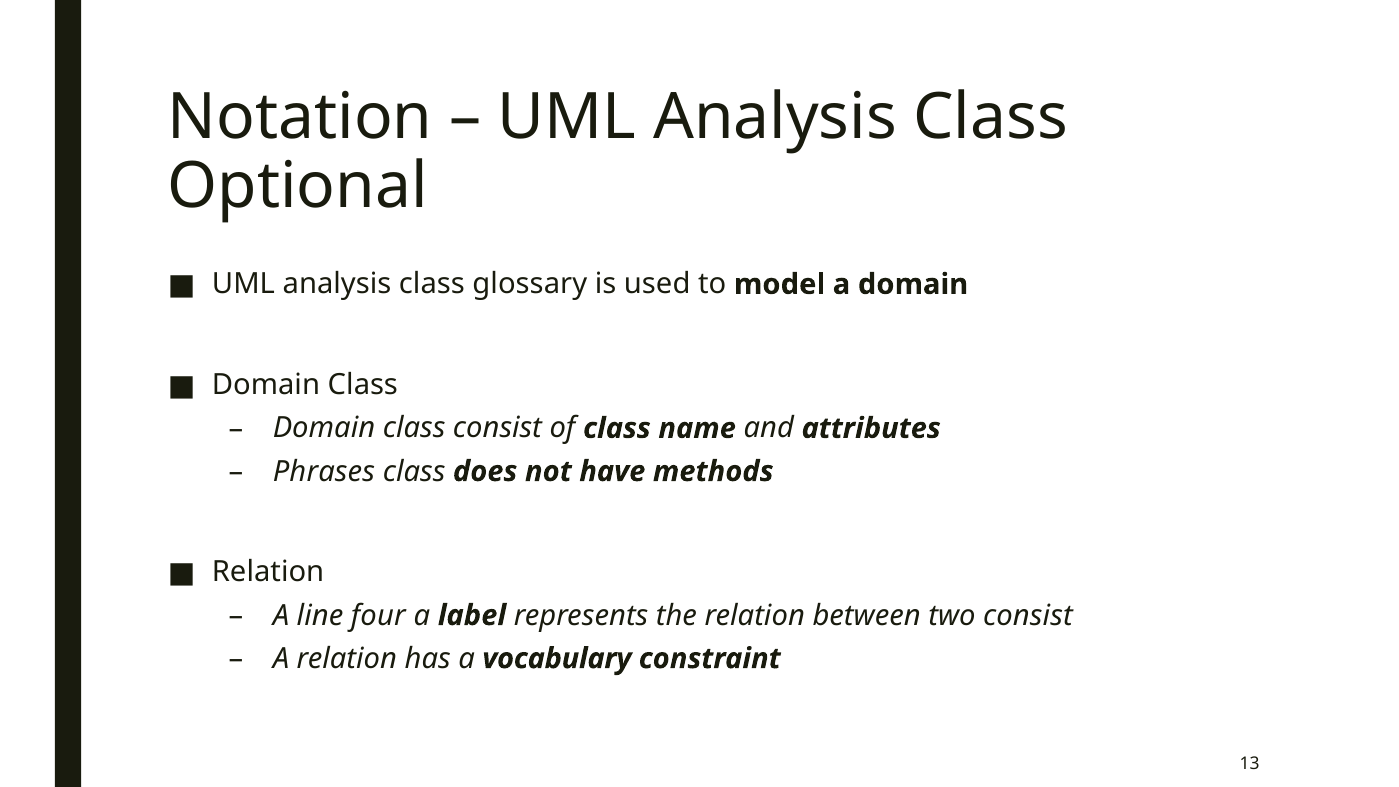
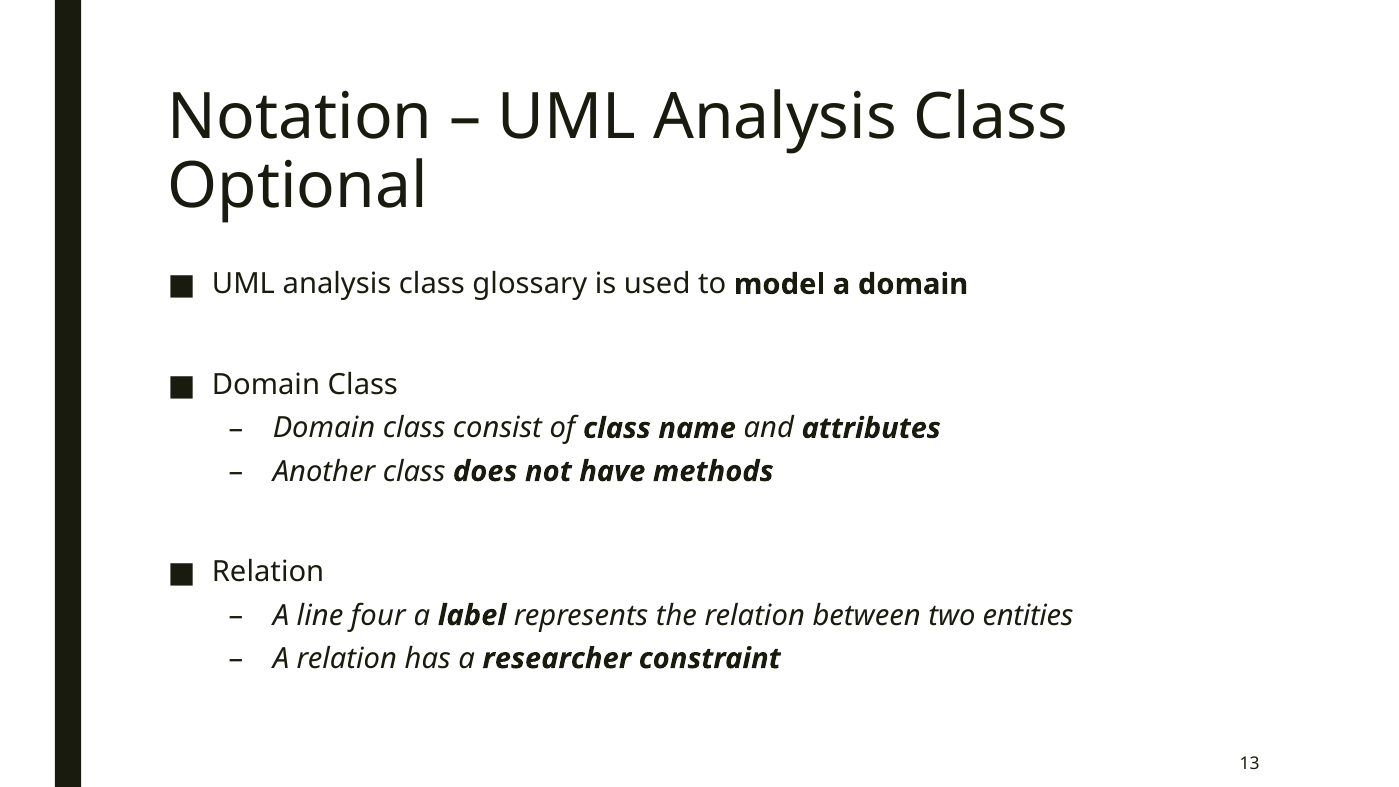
Phrases: Phrases -> Another
two consist: consist -> entities
vocabulary: vocabulary -> researcher
